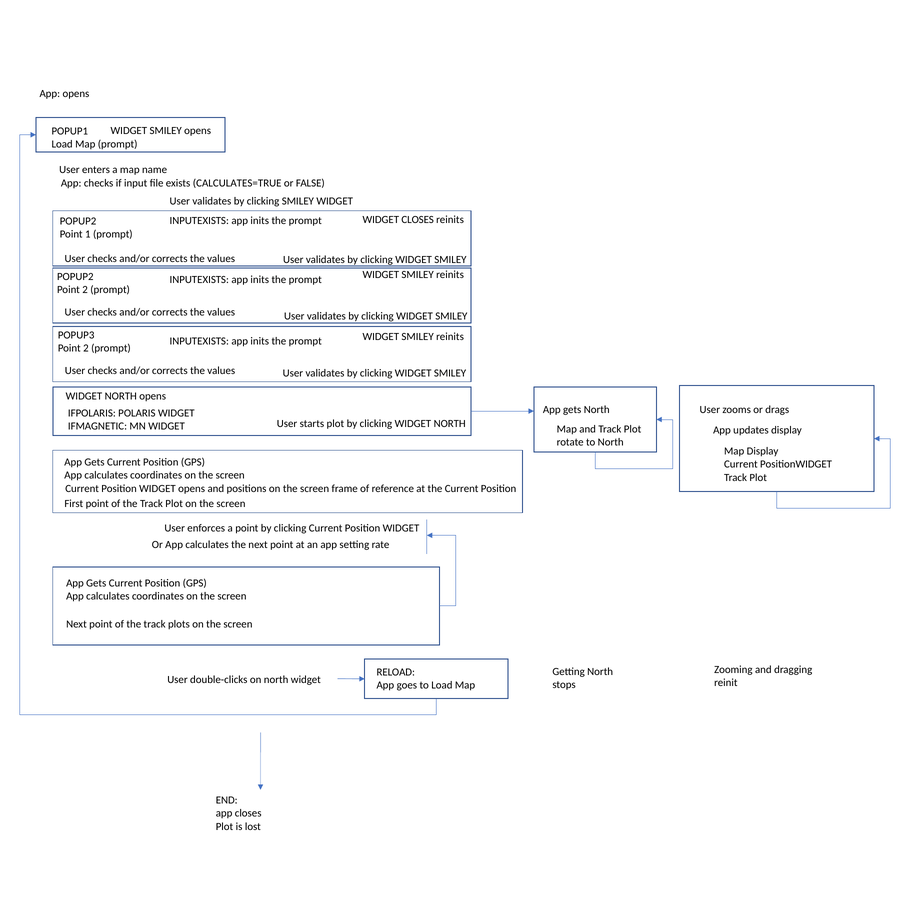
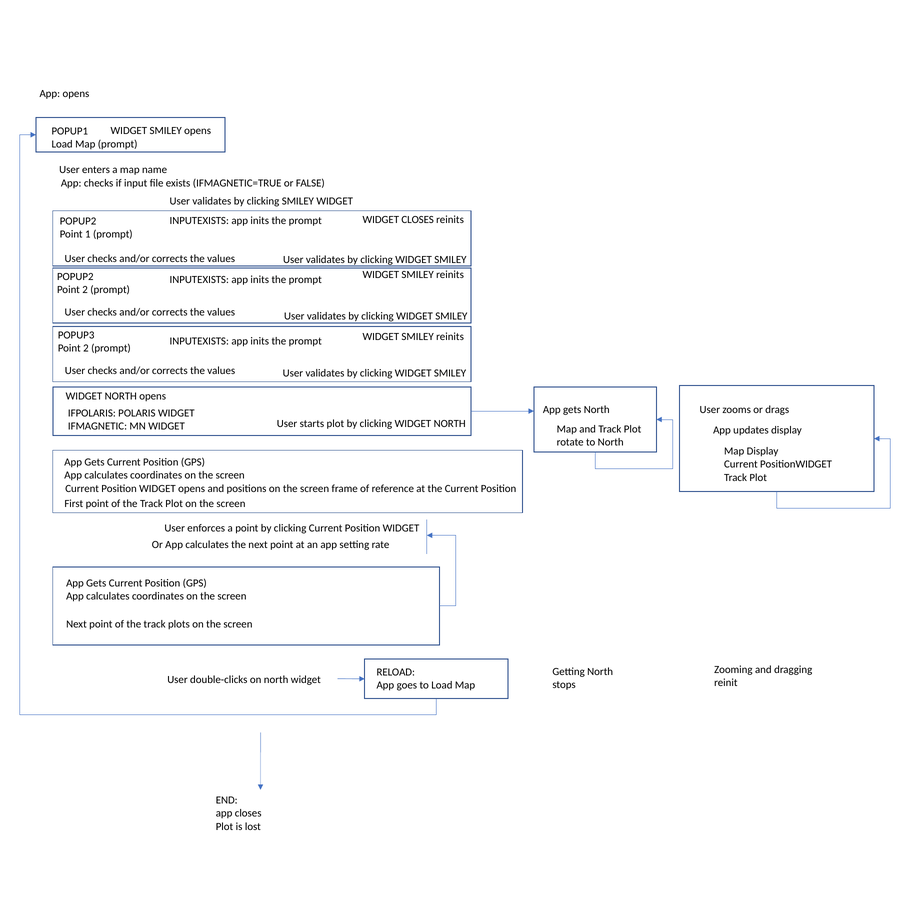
CALCULATES=TRUE: CALCULATES=TRUE -> IFMAGNETIC=TRUE
